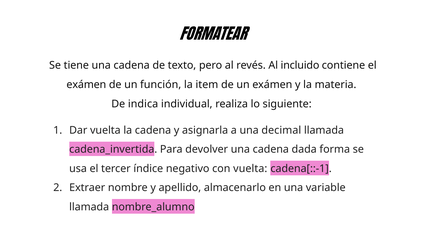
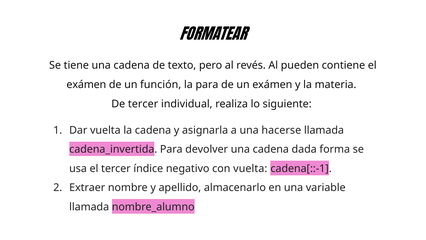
incluido: incluido -> pueden
la item: item -> para
De indica: indica -> tercer
decimal: decimal -> hacerse
